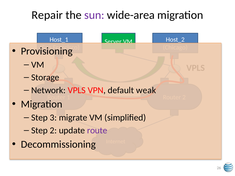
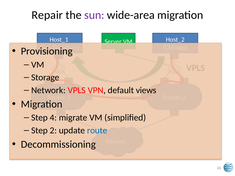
weak: weak -> views
3: 3 -> 4
route colour: purple -> blue
